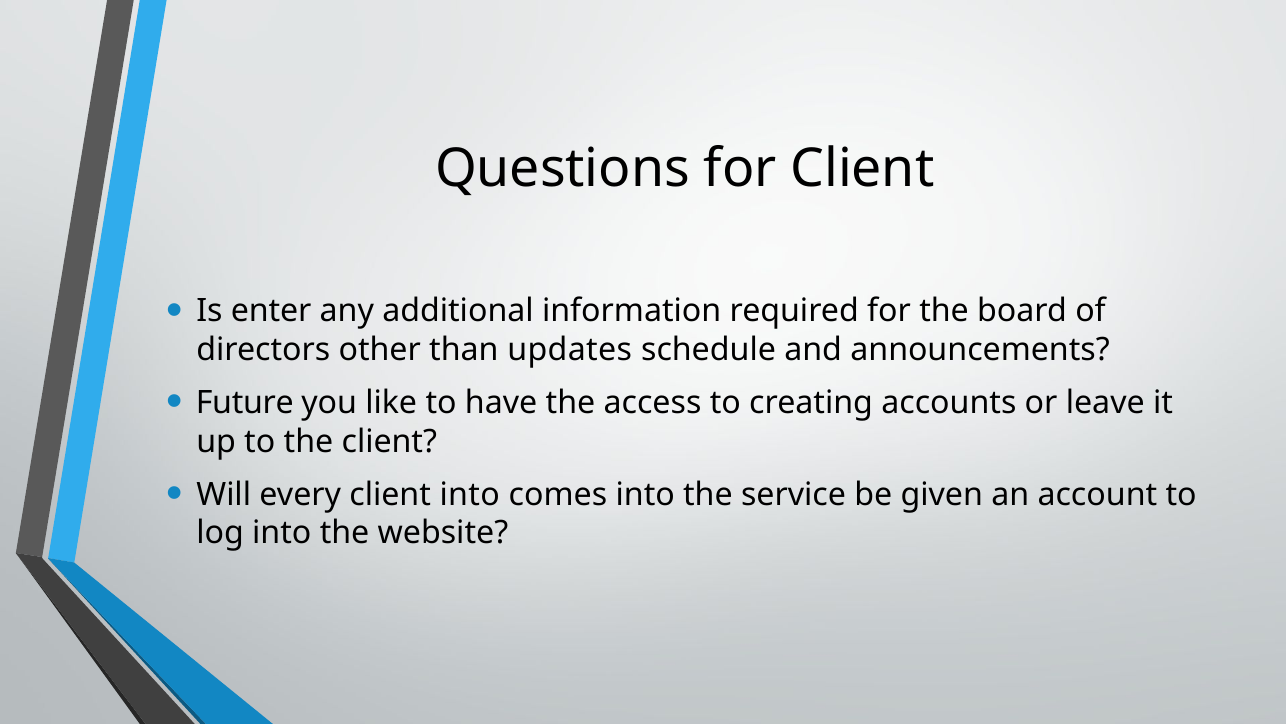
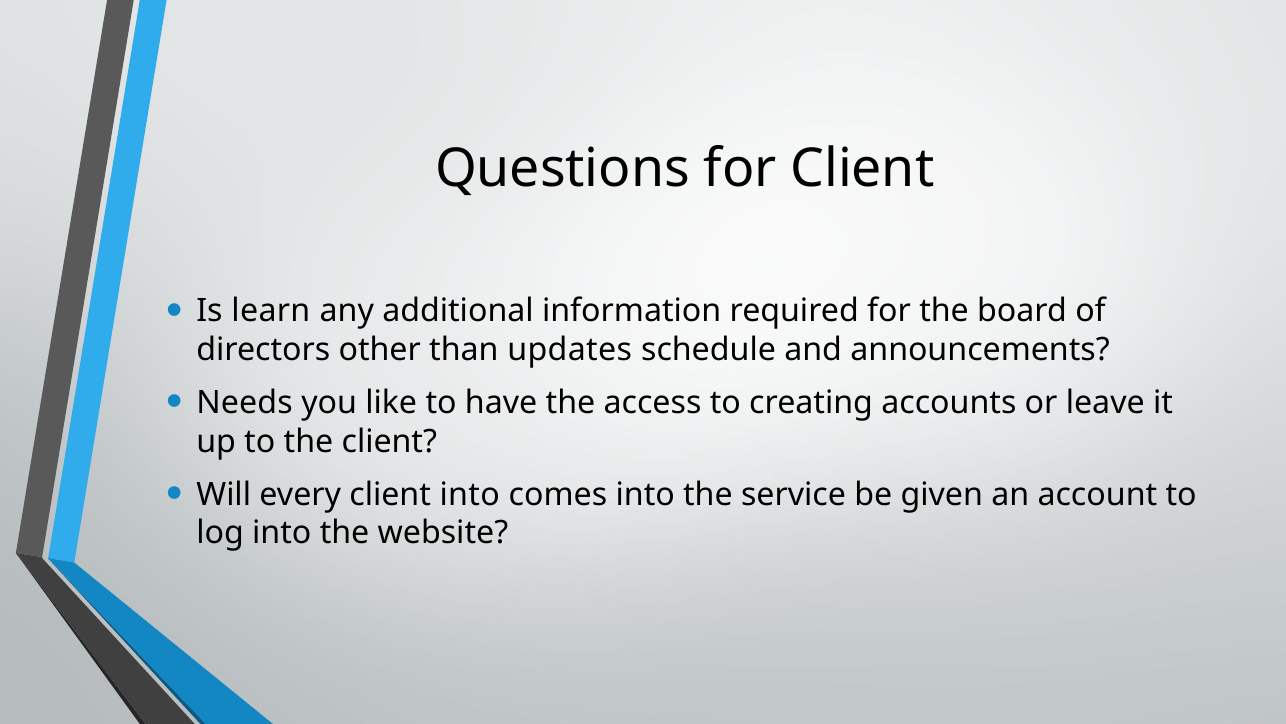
enter: enter -> learn
Future: Future -> Needs
